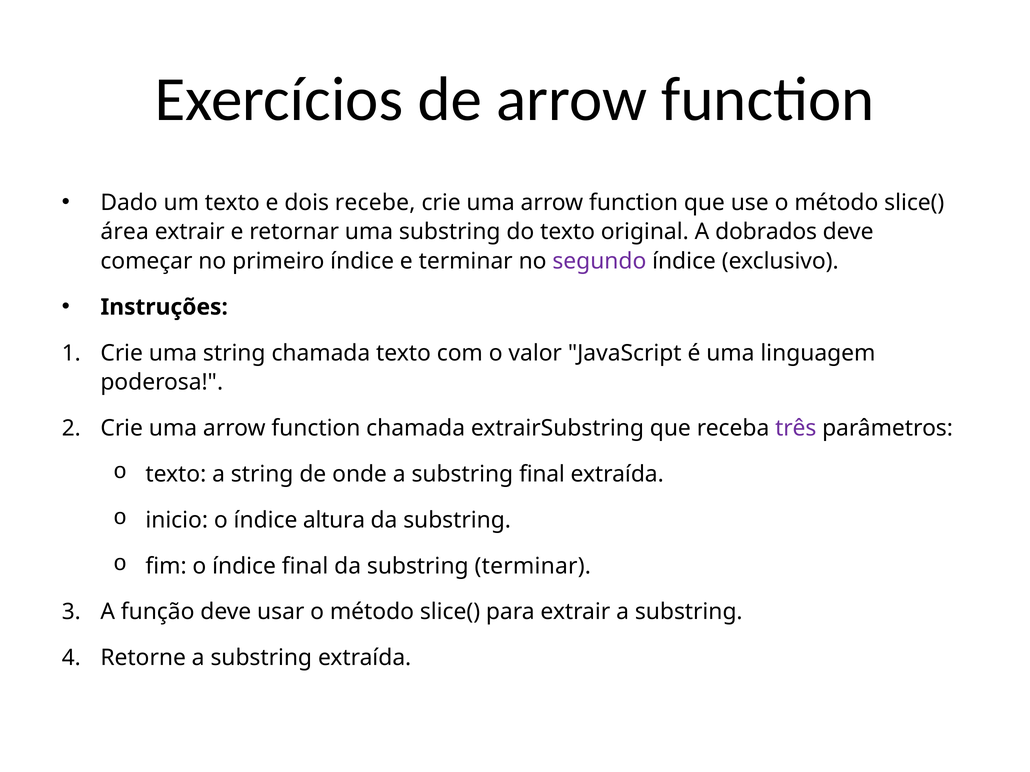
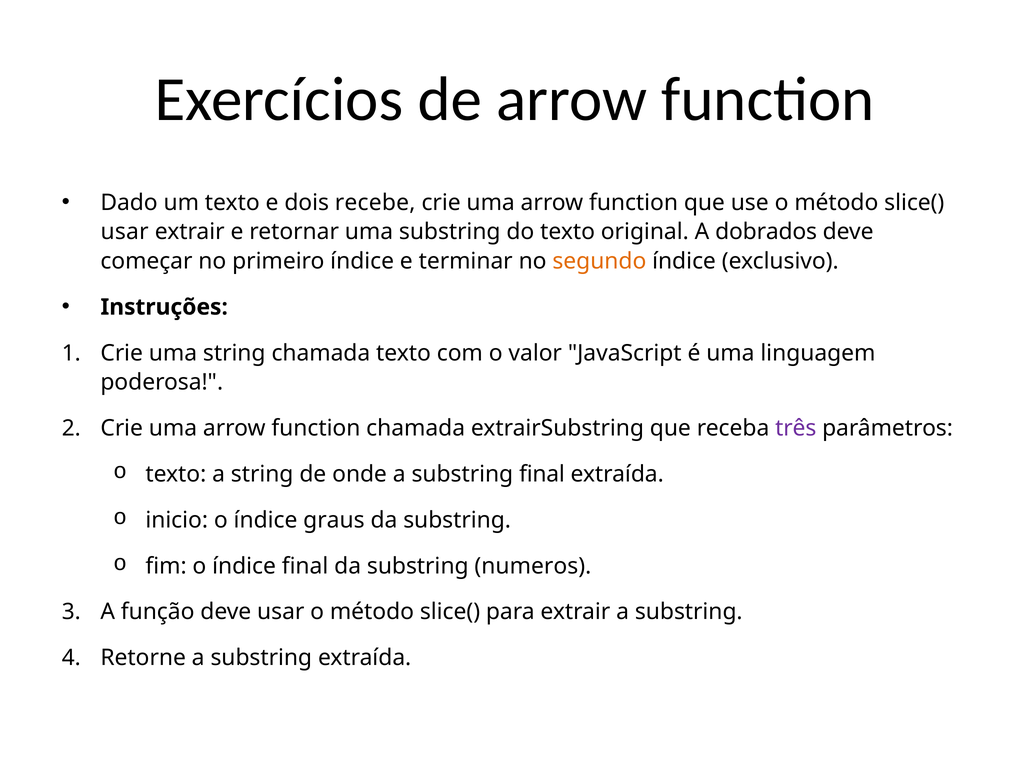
área at (125, 232): área -> usar
segundo colour: purple -> orange
altura: altura -> graus
substring terminar: terminar -> numeros
